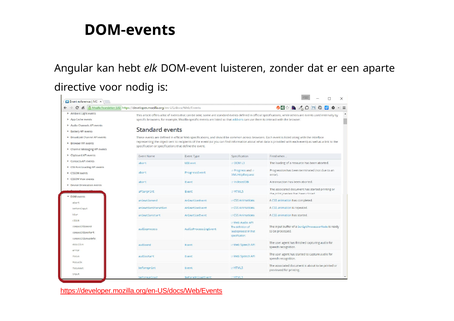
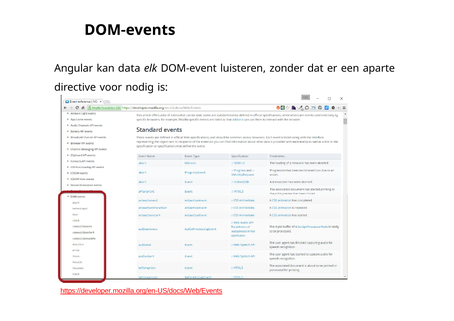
hebt: hebt -> data
